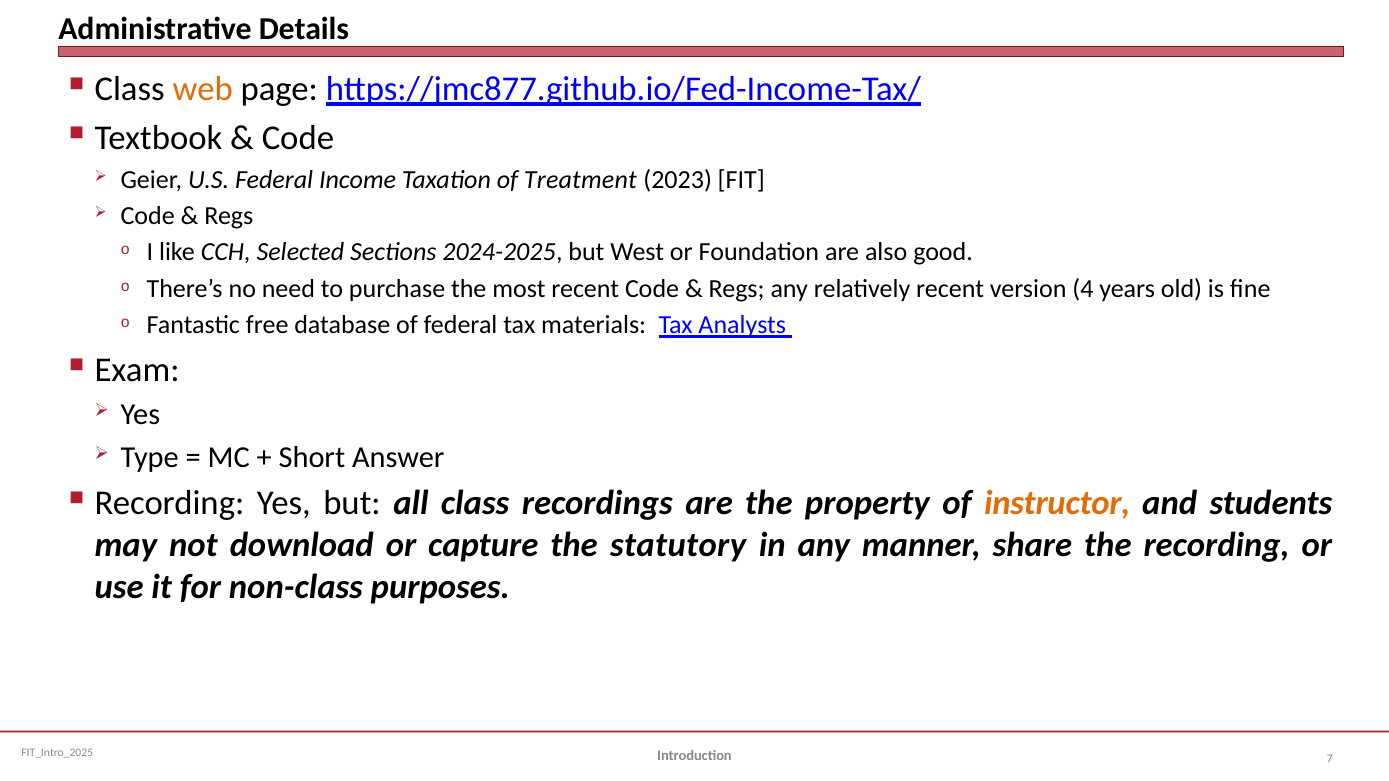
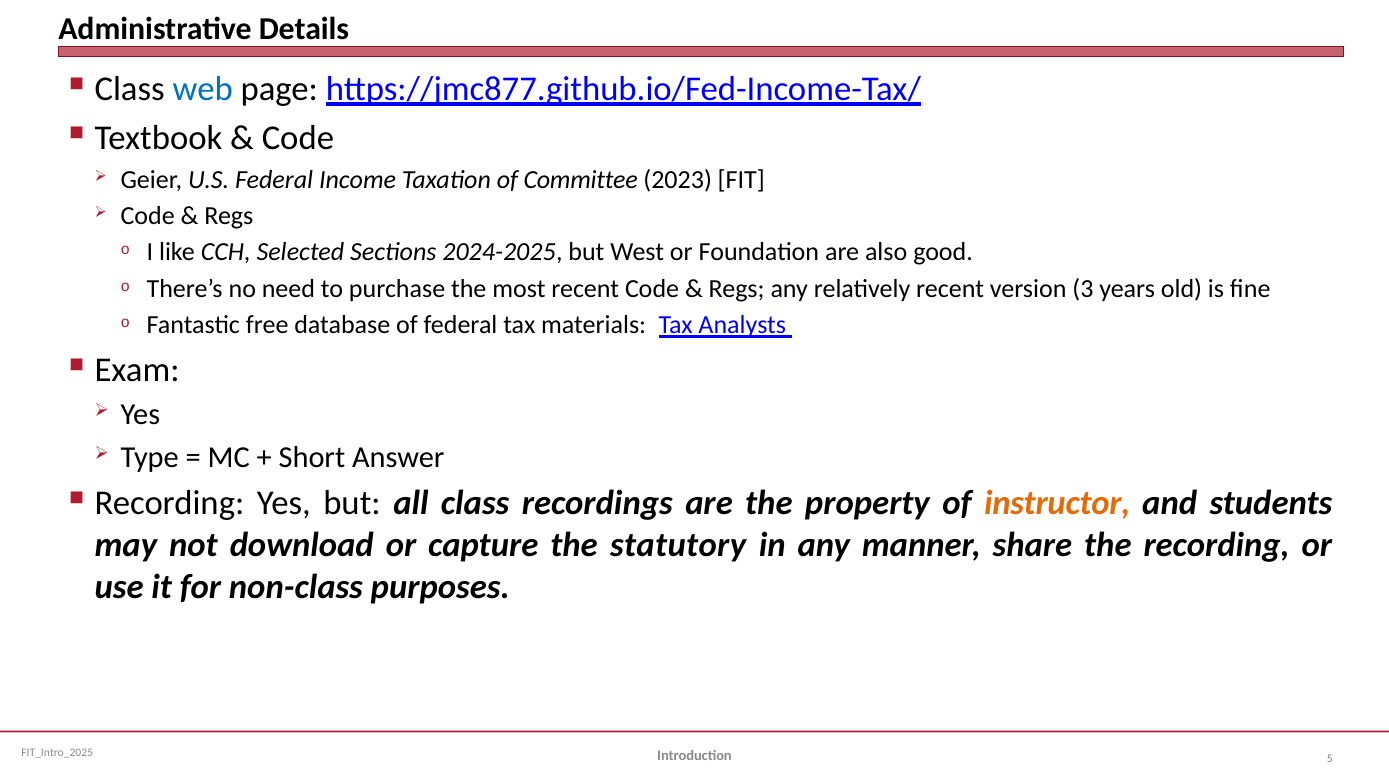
web colour: orange -> blue
Treatment: Treatment -> Committee
4: 4 -> 3
7: 7 -> 5
